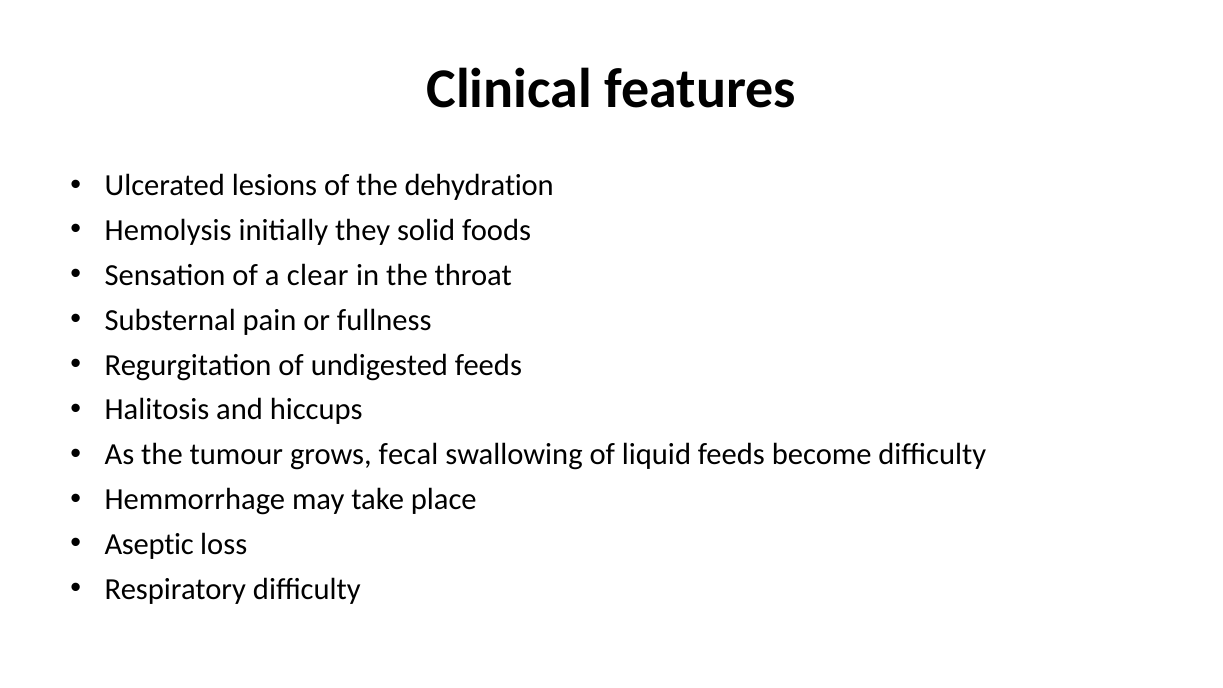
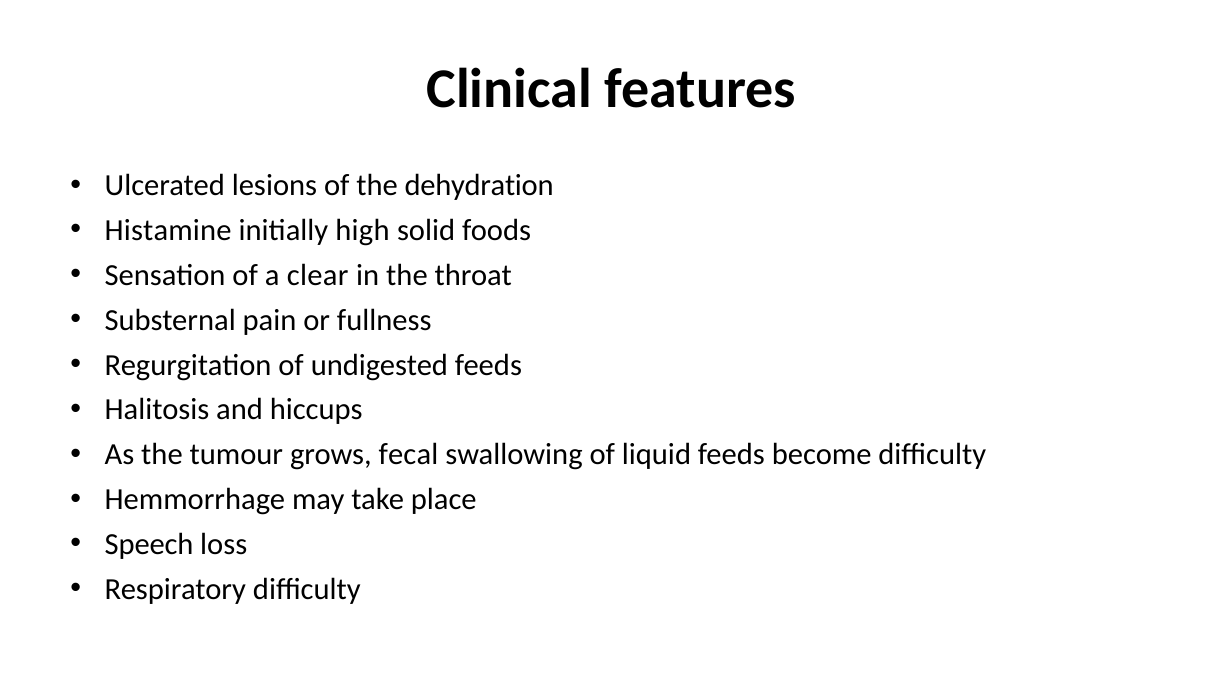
Hemolysis: Hemolysis -> Histamine
they: they -> high
Aseptic: Aseptic -> Speech
